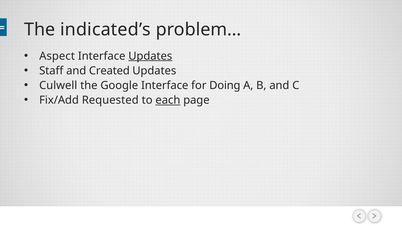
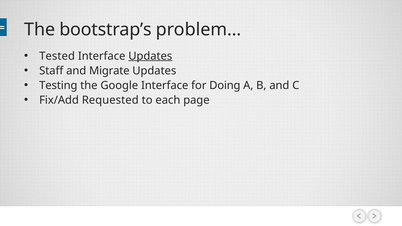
indicated’s: indicated’s -> bootstrap’s
Aspect: Aspect -> Tested
Created: Created -> Migrate
Culwell: Culwell -> Testing
each underline: present -> none
